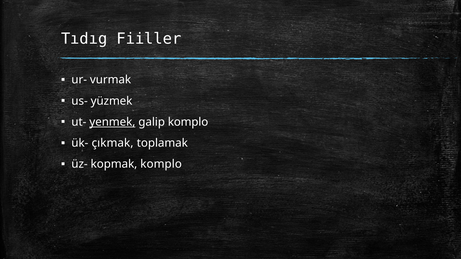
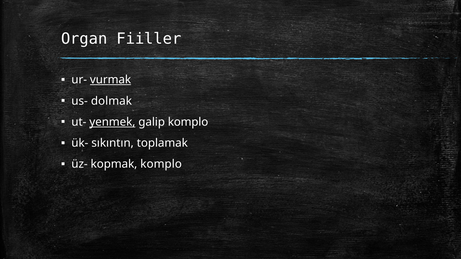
Tıdıg: Tıdıg -> Organ
vurmak underline: none -> present
yüzmek: yüzmek -> dolmak
çıkmak: çıkmak -> sıkıntın
